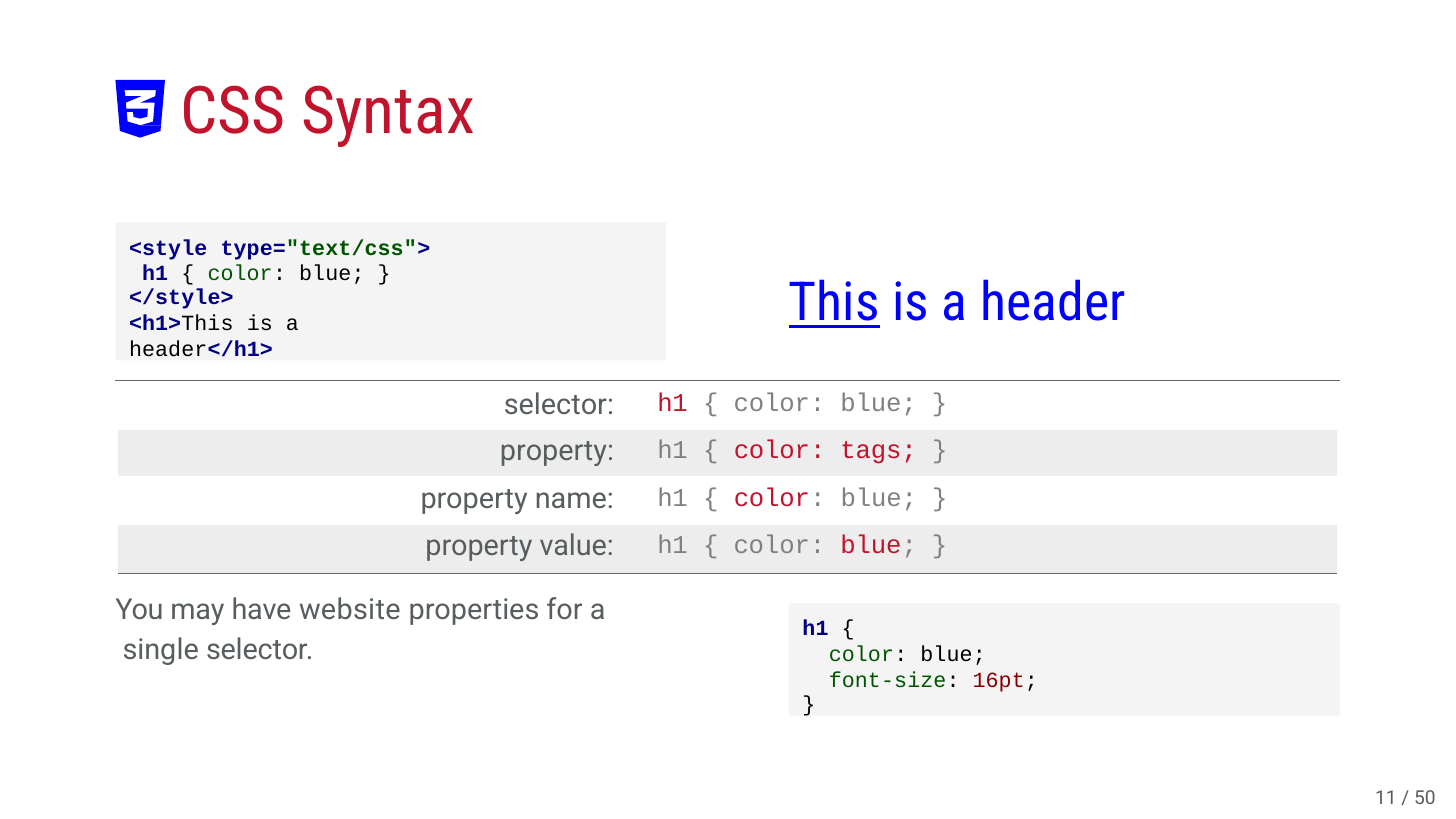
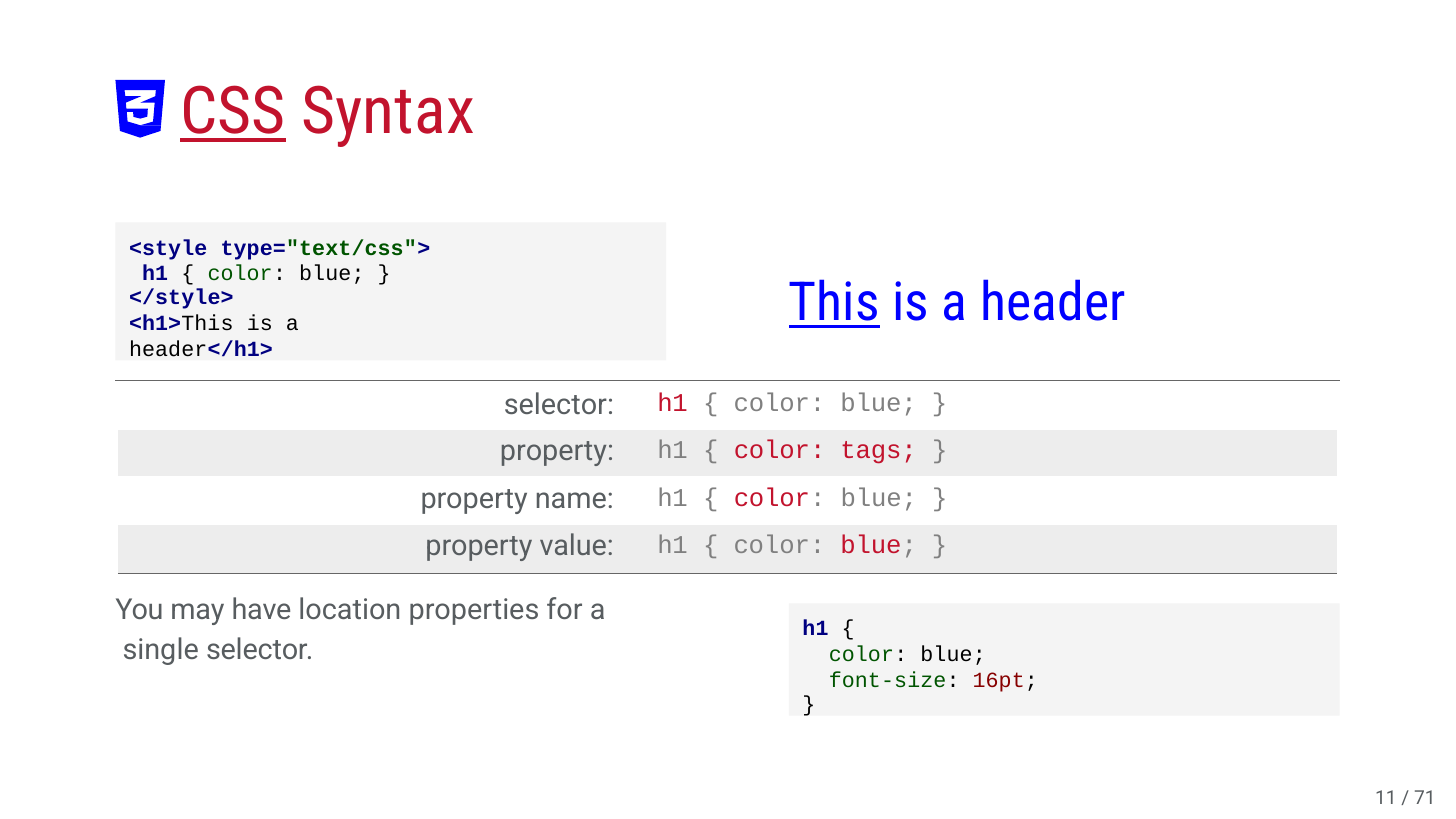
CSS underline: none -> present
website: website -> location
50: 50 -> 71
